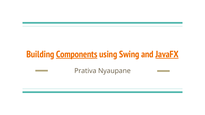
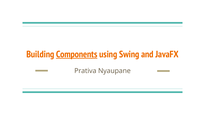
JavaFX underline: present -> none
